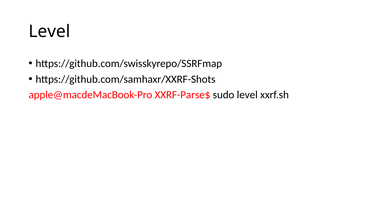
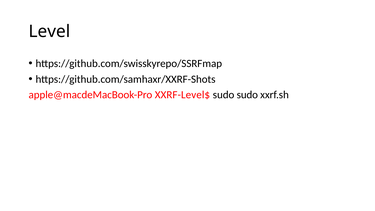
XXRF-Parse$: XXRF-Parse$ -> XXRF-Level$
sudo level: level -> sudo
